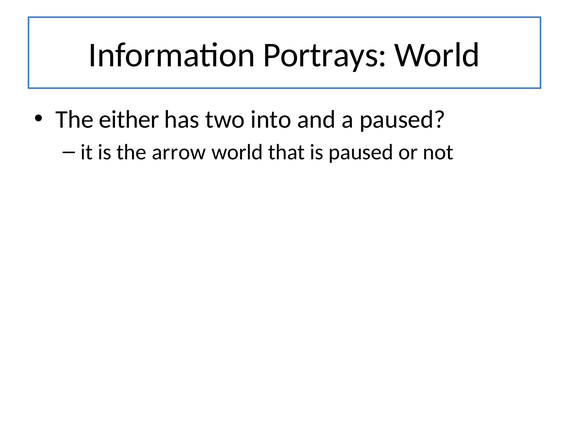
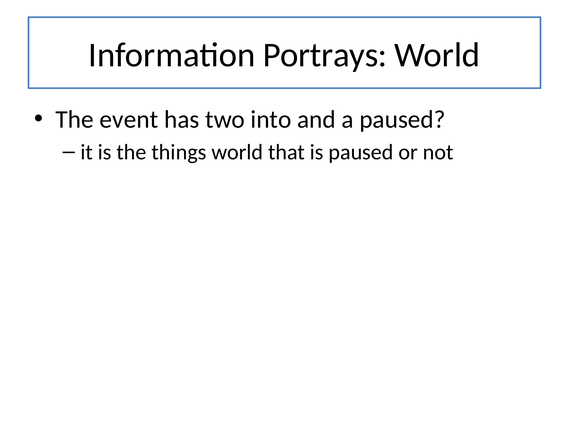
either: either -> event
arrow: arrow -> things
